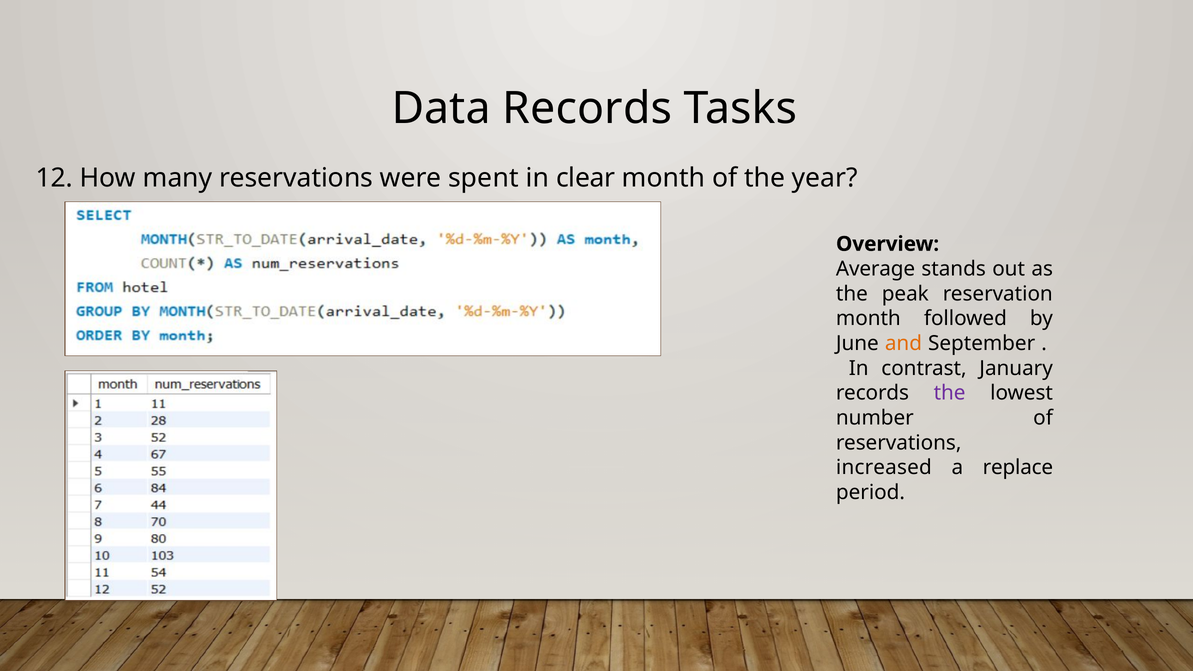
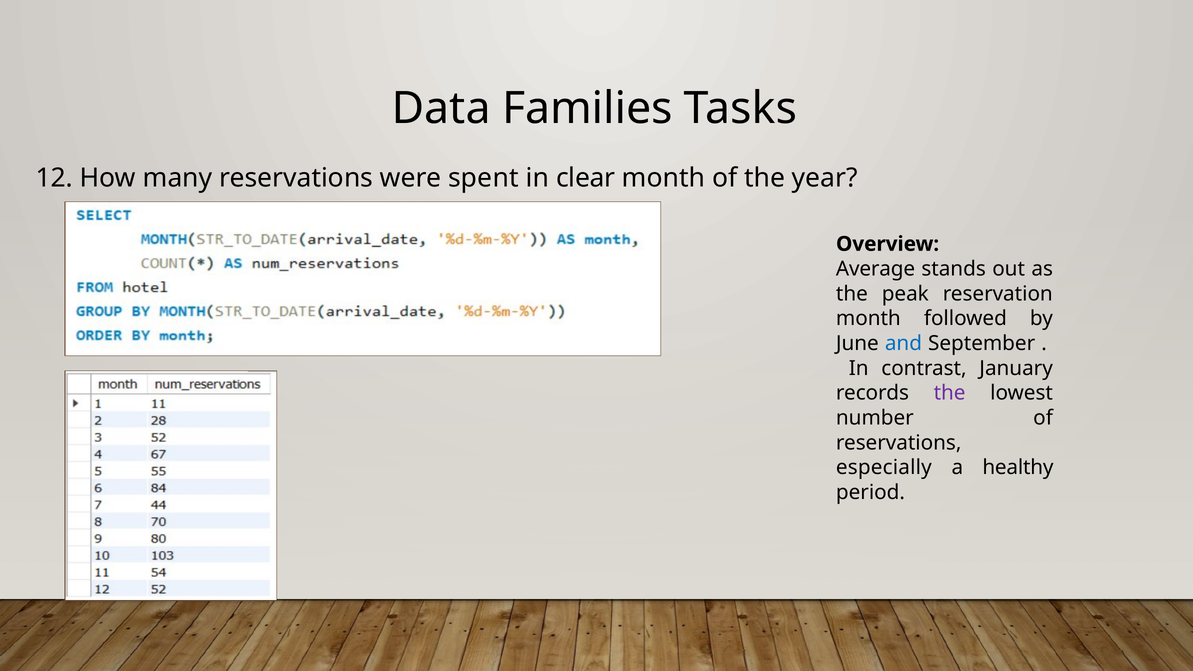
Data Records: Records -> Families
and colour: orange -> blue
increased: increased -> especially
replace: replace -> healthy
